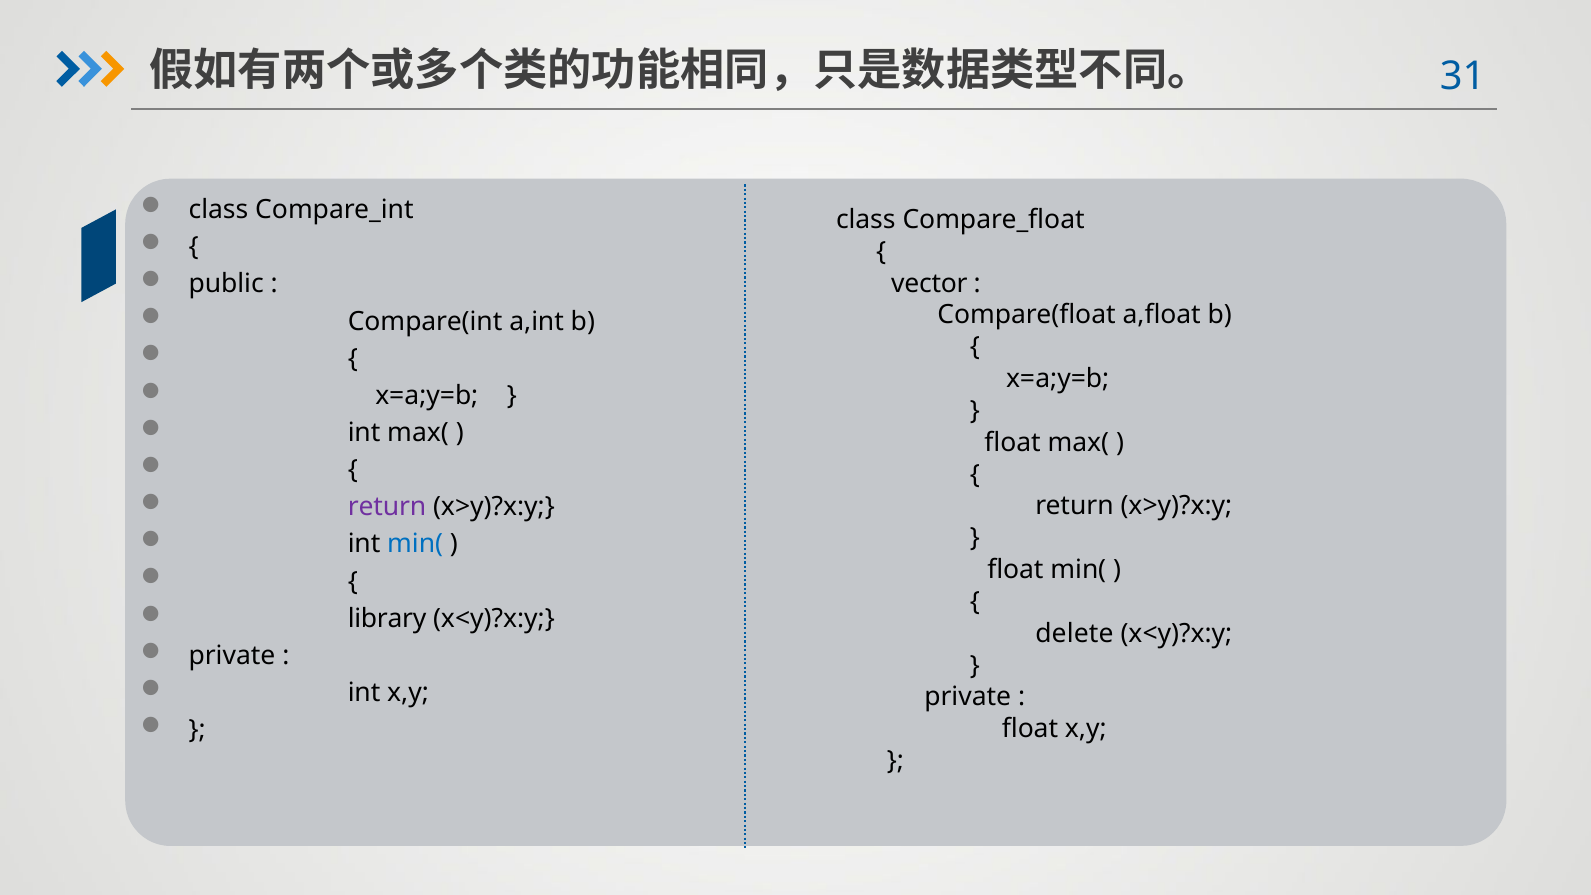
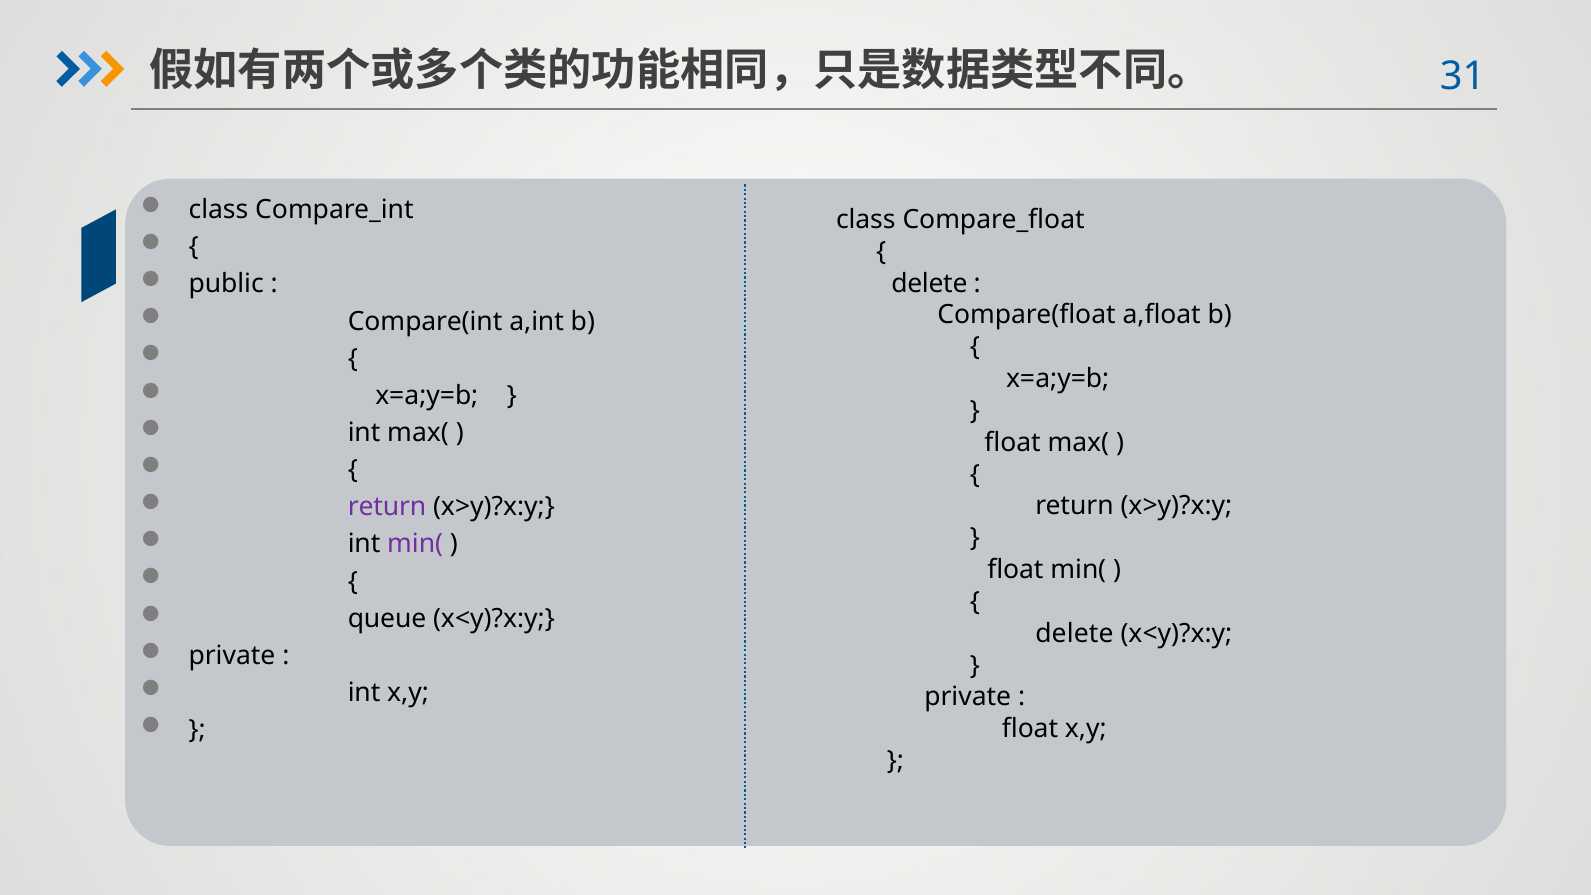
vector at (929, 283): vector -> delete
min( at (415, 544) colour: blue -> purple
library: library -> queue
